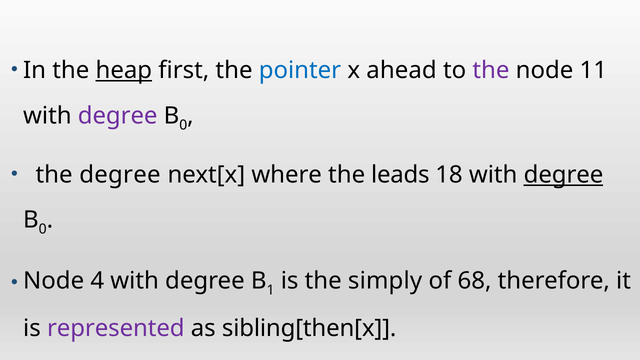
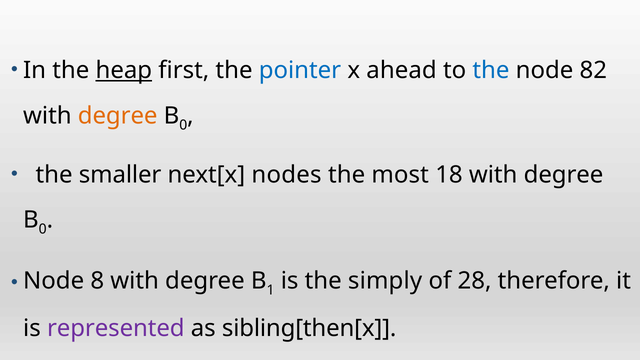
the at (491, 70) colour: purple -> blue
11: 11 -> 82
degree at (118, 116) colour: purple -> orange
the degree: degree -> smaller
where: where -> nodes
leads: leads -> most
degree at (564, 175) underline: present -> none
4: 4 -> 8
68: 68 -> 28
